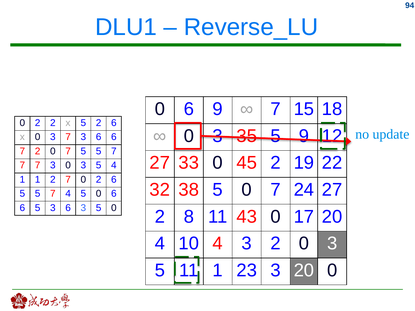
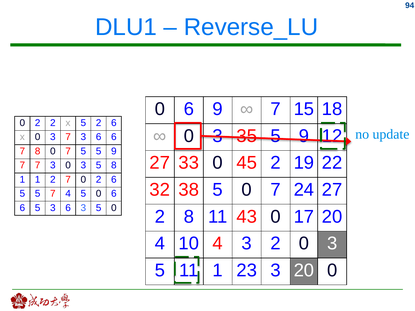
7 2: 2 -> 8
7 5 5 7: 7 -> 9
5 4: 4 -> 8
